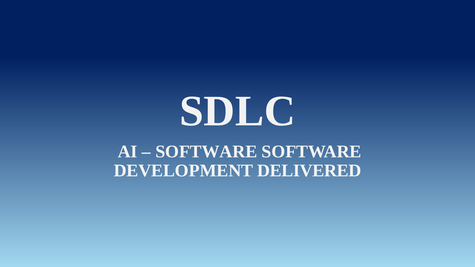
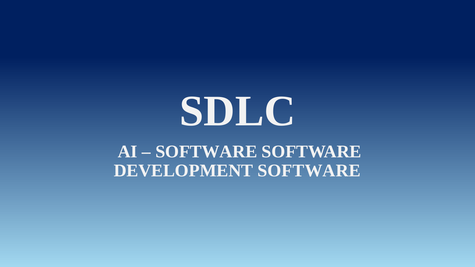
DEVELOPMENT DELIVERED: DELIVERED -> SOFTWARE
